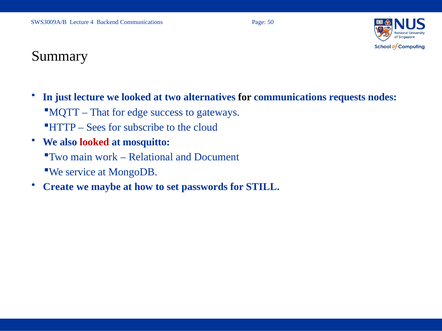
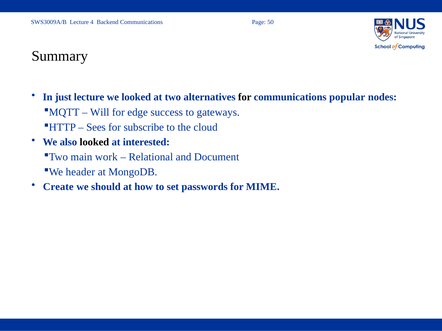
requests: requests -> popular
That: That -> Will
looked at (94, 142) colour: red -> black
mosquitto: mosquitto -> interested
service: service -> header
maybe: maybe -> should
STILL: STILL -> MIME
